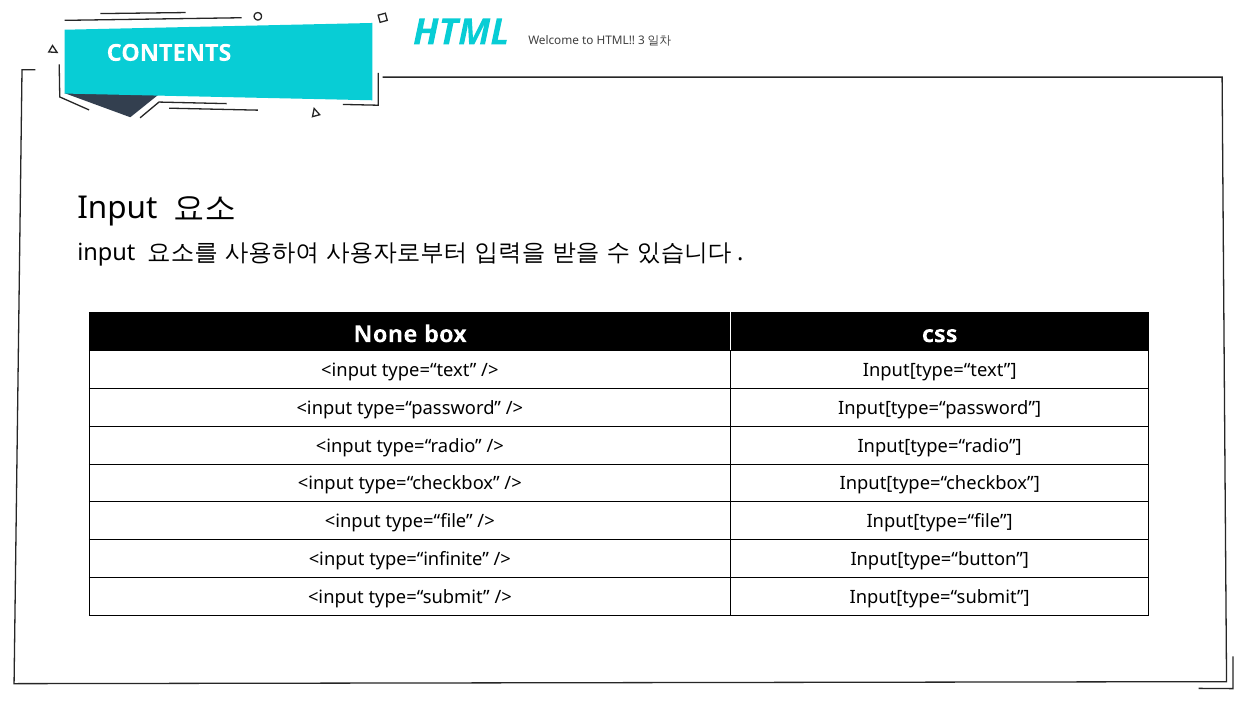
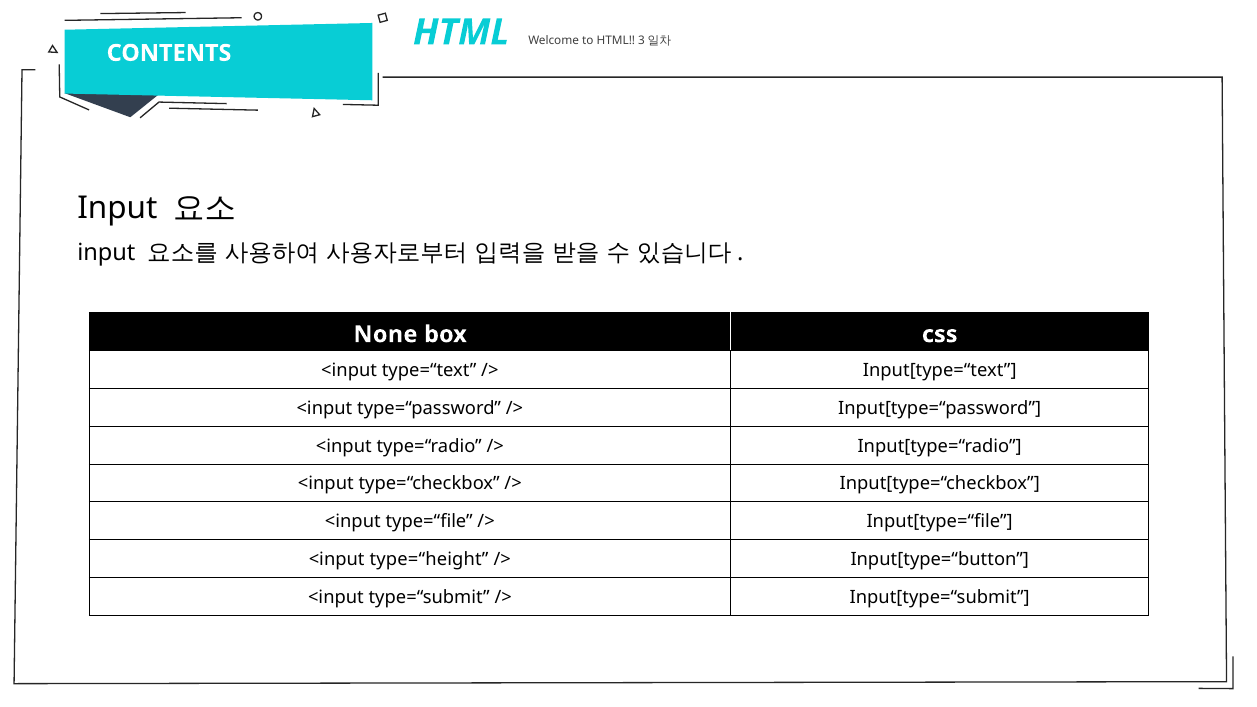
type=“infinite: type=“infinite -> type=“height
